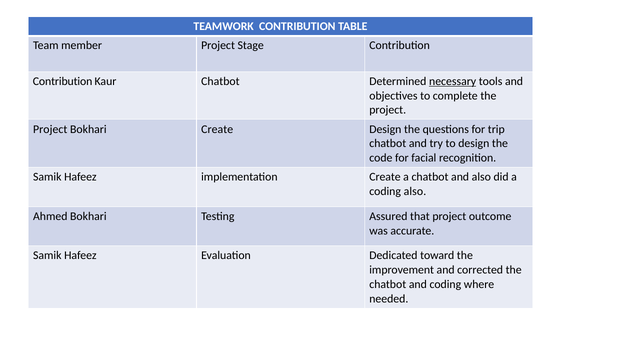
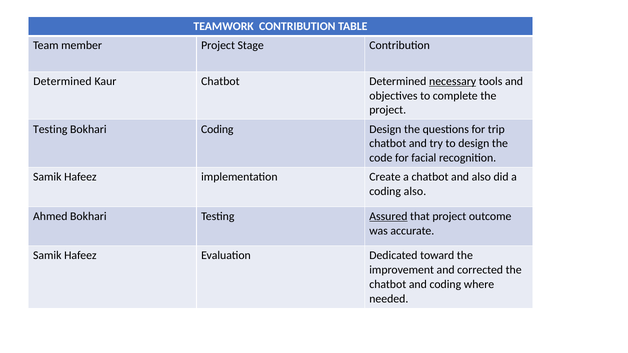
Contribution at (63, 81): Contribution -> Determined
Project at (50, 129): Project -> Testing
Bokhari Create: Create -> Coding
Assured underline: none -> present
